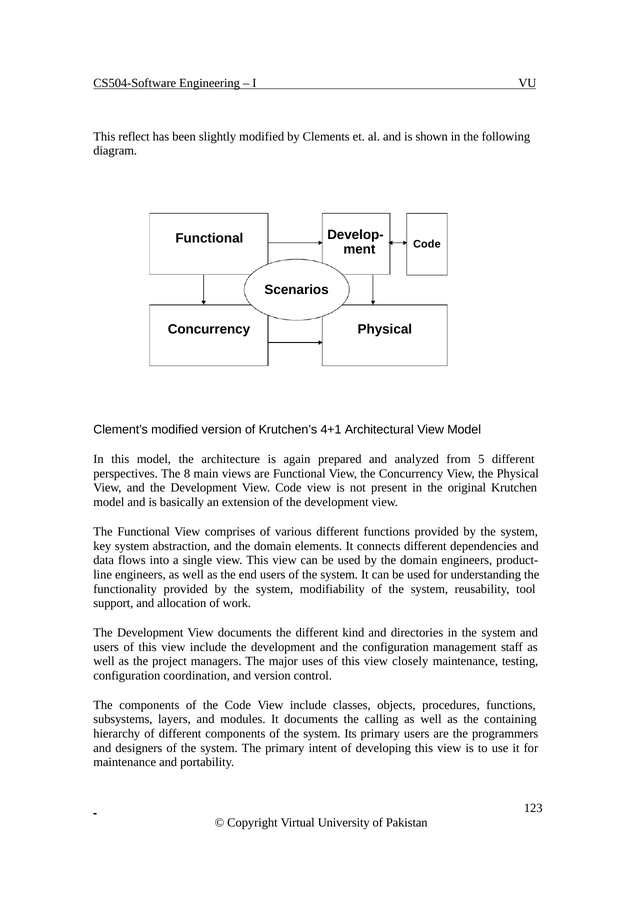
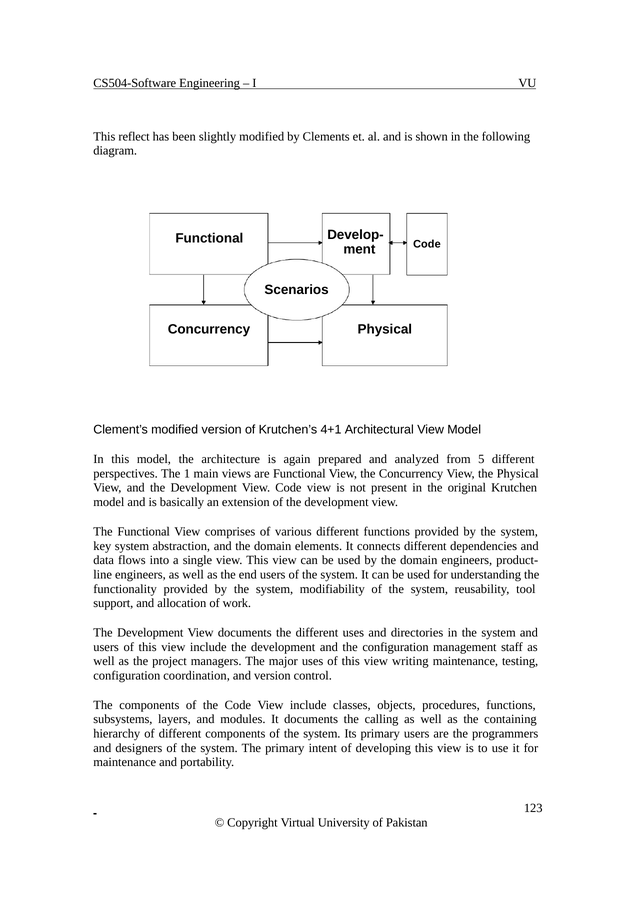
8: 8 -> 1
different kind: kind -> uses
closely: closely -> writing
